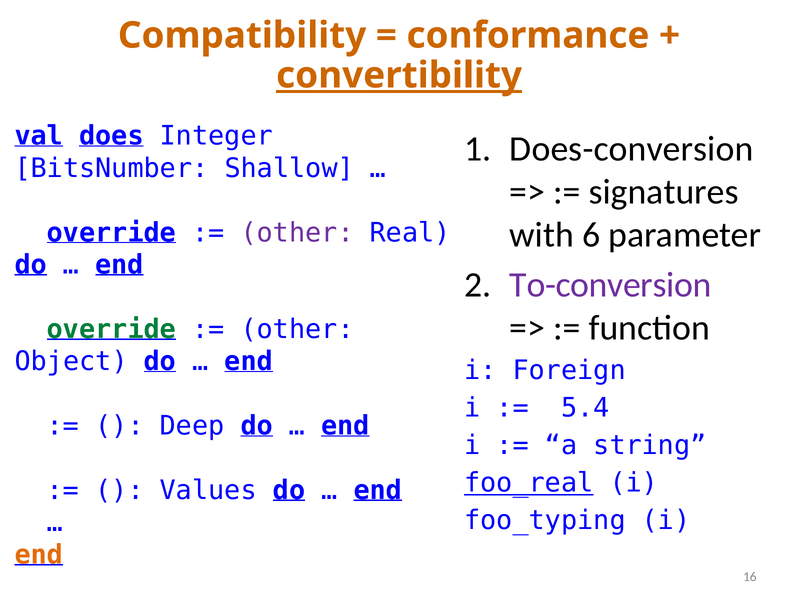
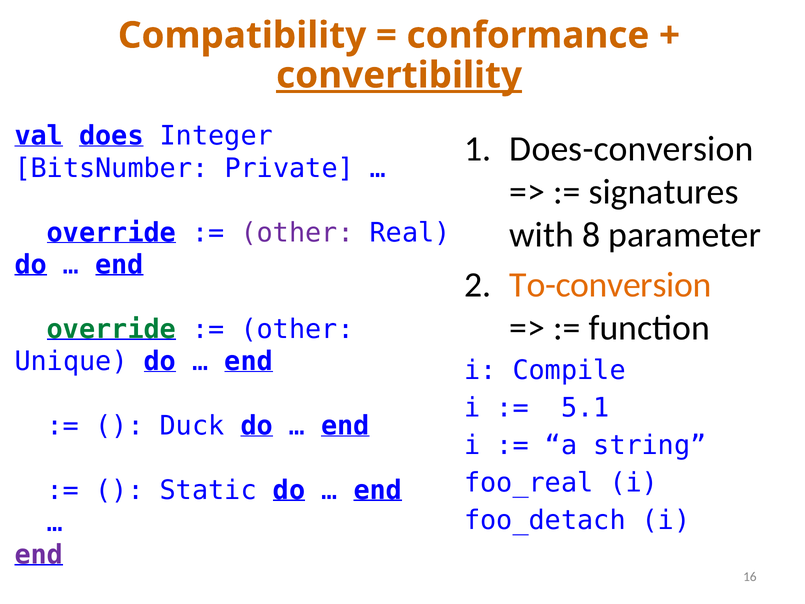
Shallow: Shallow -> Private
6: 6 -> 8
To-conversion colour: purple -> orange
Object: Object -> Unique
Foreign: Foreign -> Compile
5.4: 5.4 -> 5.1
Deep: Deep -> Duck
foo_real underline: present -> none
Values: Values -> Static
foo_typing: foo_typing -> foo_detach
end at (39, 555) colour: orange -> purple
